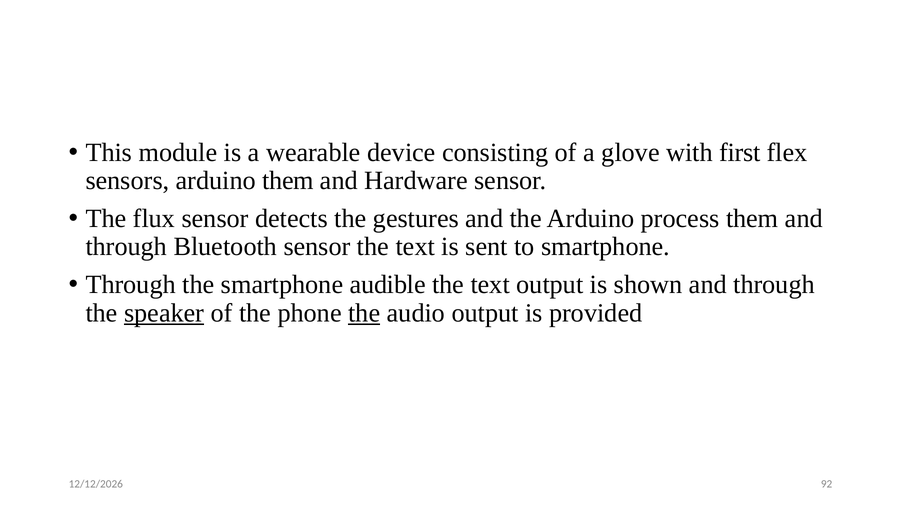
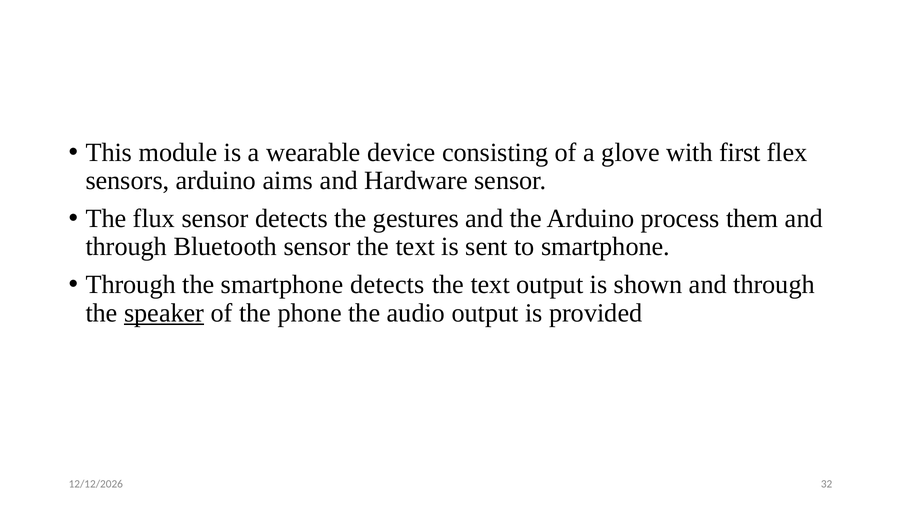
arduino them: them -> aims
smartphone audible: audible -> detects
the at (364, 313) underline: present -> none
92: 92 -> 32
